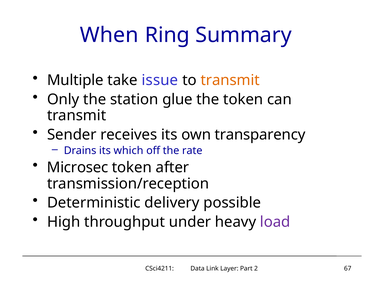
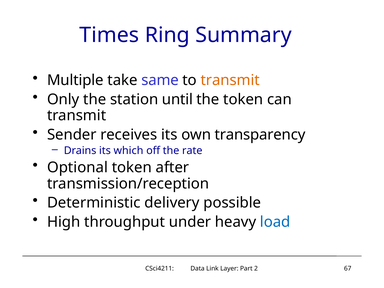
When: When -> Times
issue: issue -> same
glue: glue -> until
Microsec: Microsec -> Optional
load colour: purple -> blue
